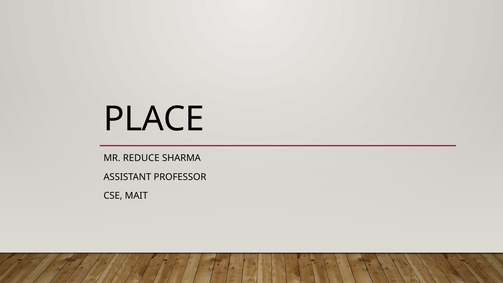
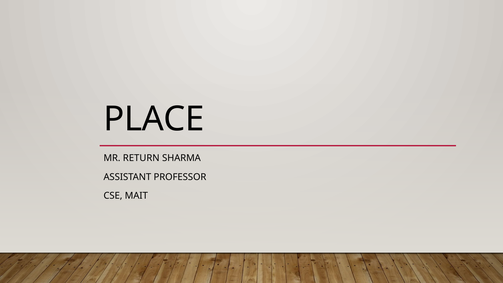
REDUCE: REDUCE -> RETURN
